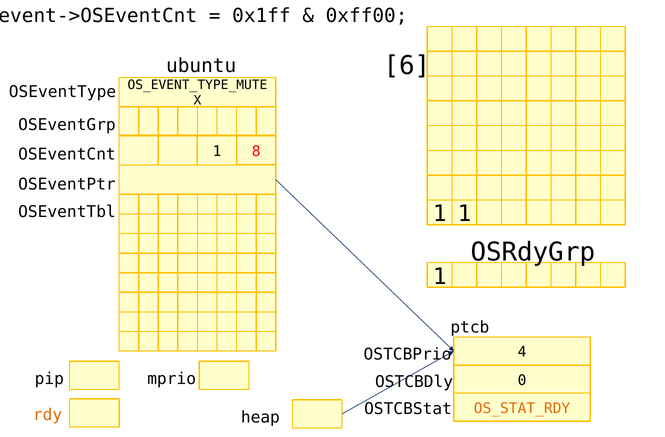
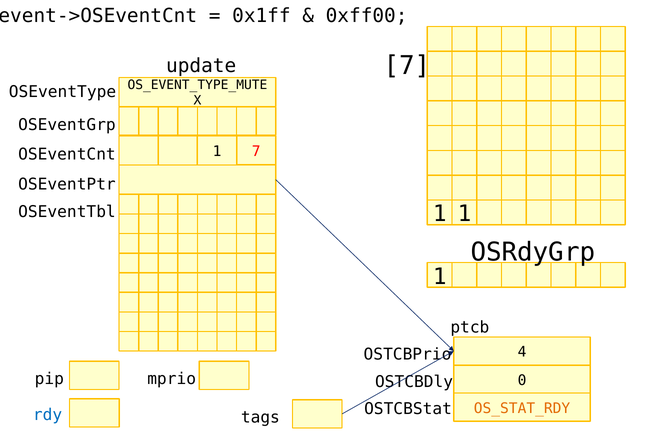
6 at (407, 66): 6 -> 7
ubuntu: ubuntu -> update
8 at (256, 151): 8 -> 7
rdy colour: orange -> blue
heap: heap -> tags
